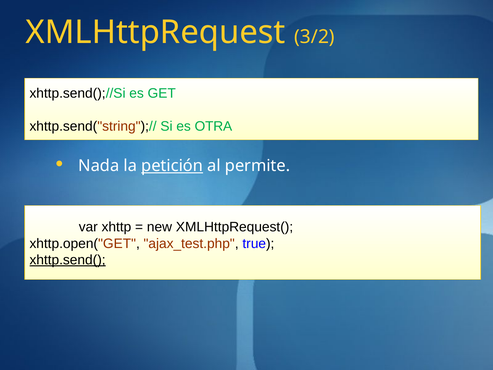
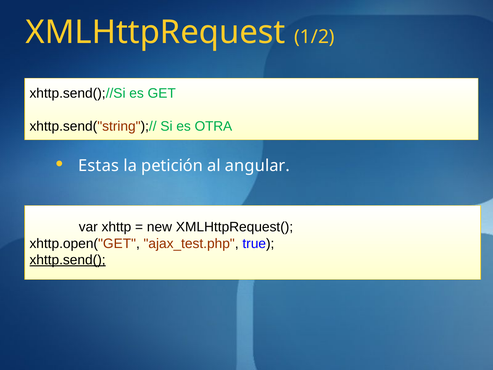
3/2: 3/2 -> 1/2
Nada: Nada -> Estas
petición underline: present -> none
permite: permite -> angular
